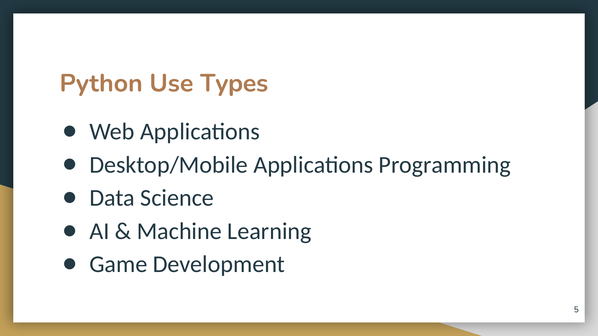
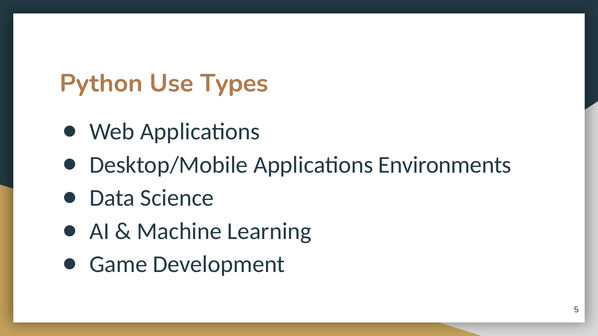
Programming: Programming -> Environments
